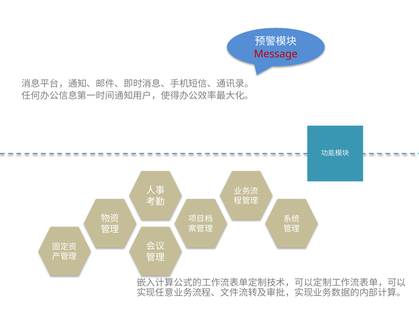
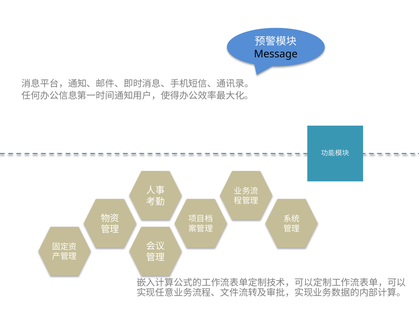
Message colour: red -> black
